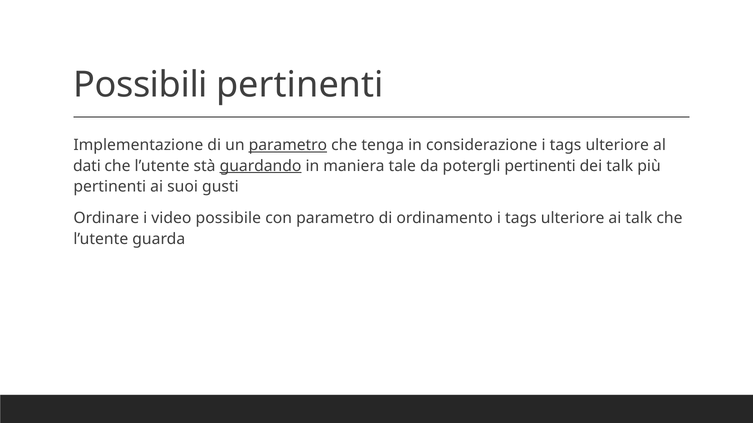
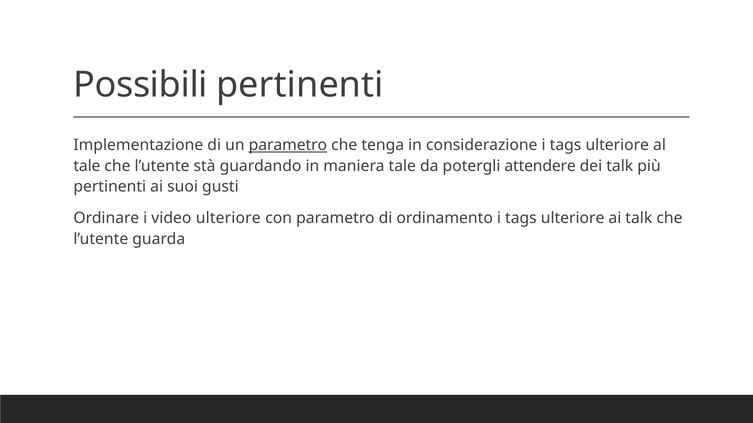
dati at (87, 166): dati -> tale
guardando underline: present -> none
potergli pertinenti: pertinenti -> attendere
video possibile: possibile -> ulteriore
